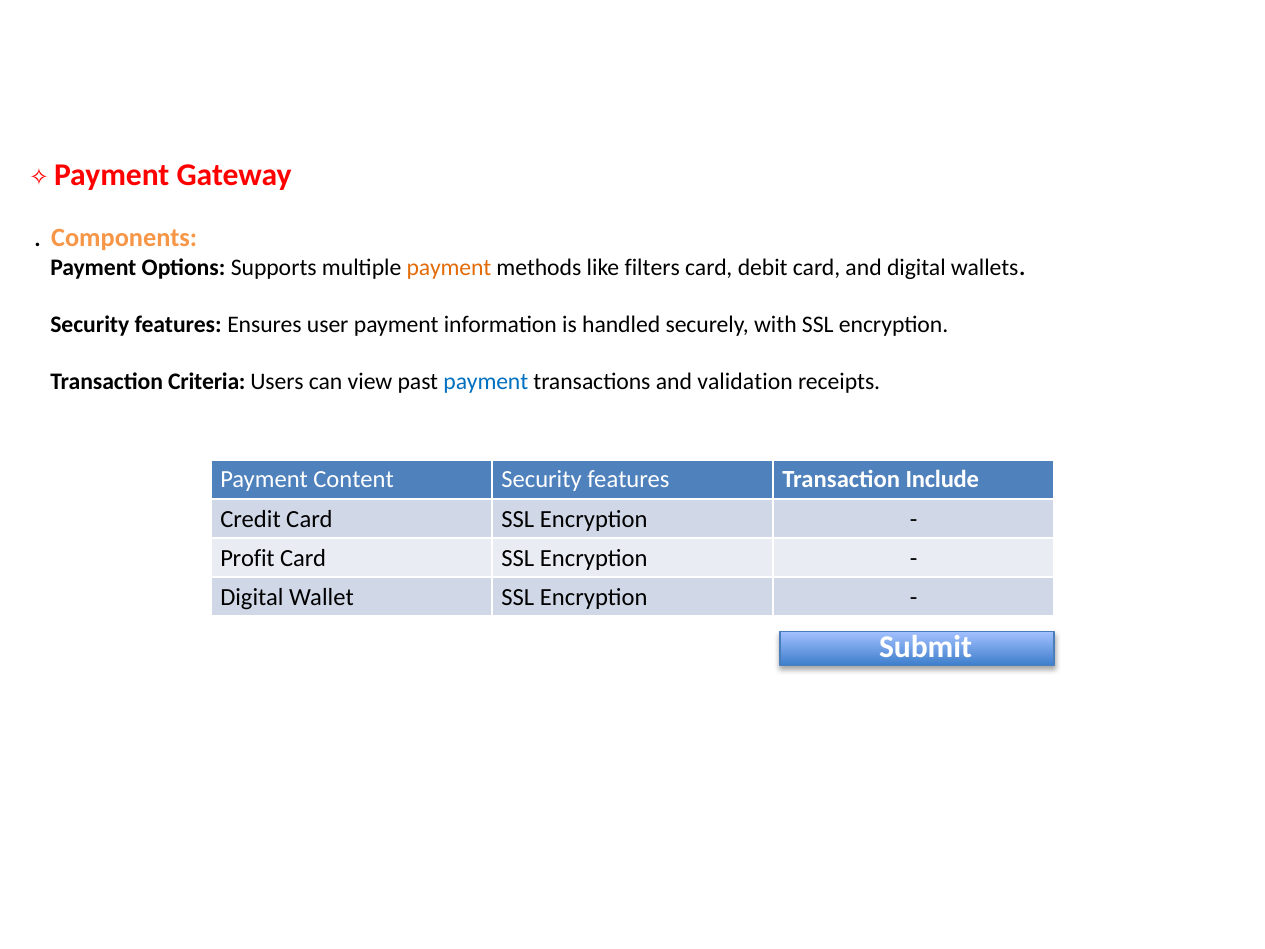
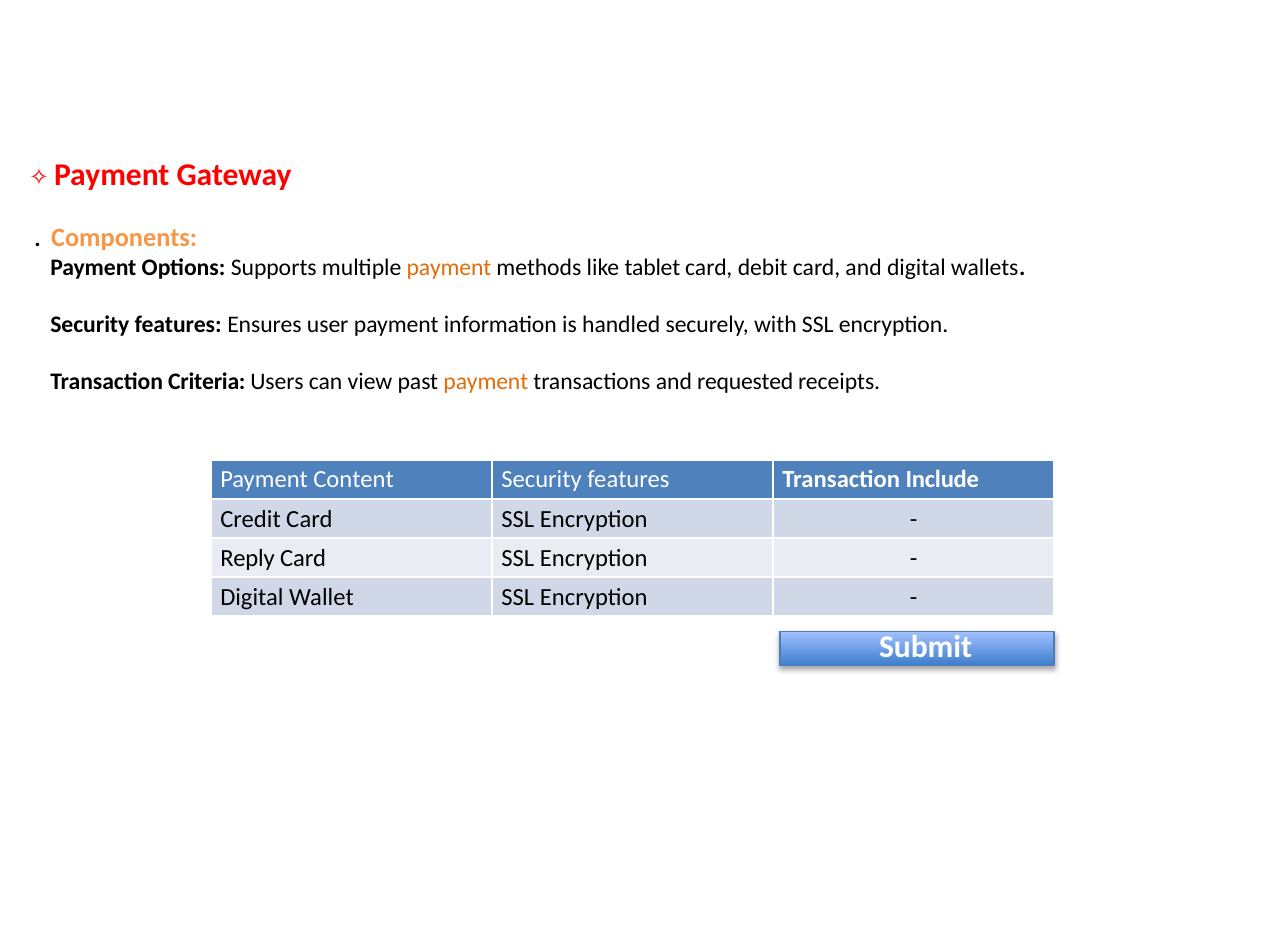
filters: filters -> tablet
payment at (486, 381) colour: blue -> orange
validation: validation -> requested
Profit: Profit -> Reply
